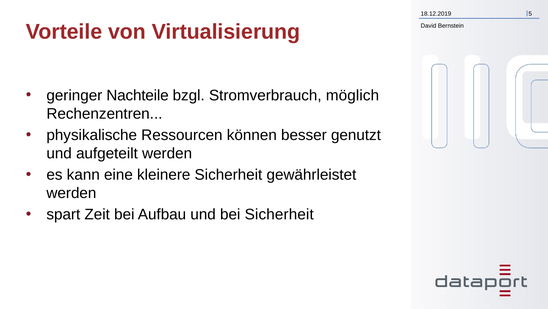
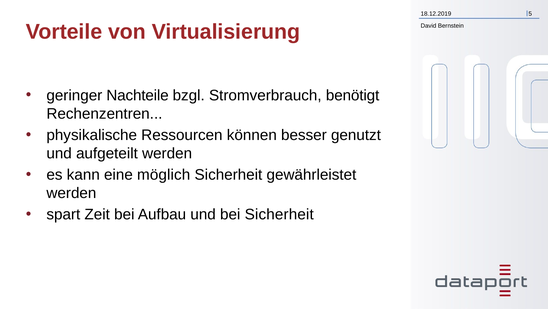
möglich: möglich -> benötigt
kleinere: kleinere -> möglich
